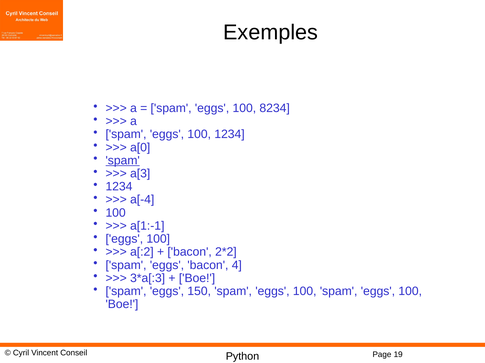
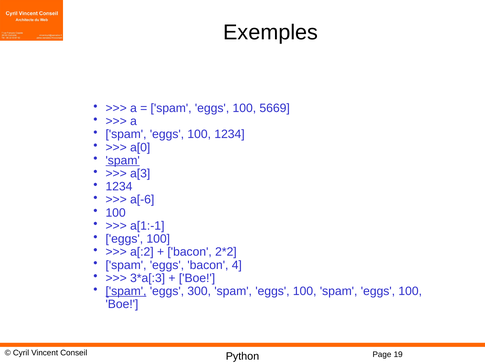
8234: 8234 -> 5669
a[-4: a[-4 -> a[-6
spam at (126, 292) underline: none -> present
150: 150 -> 300
